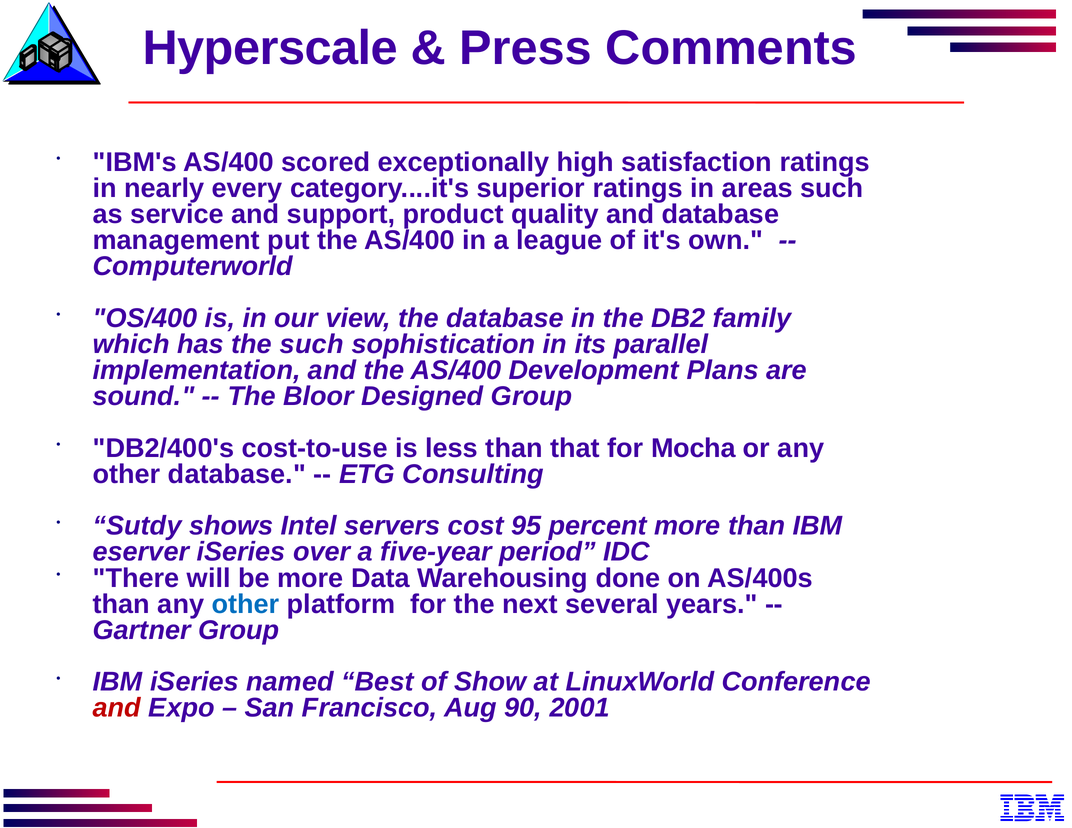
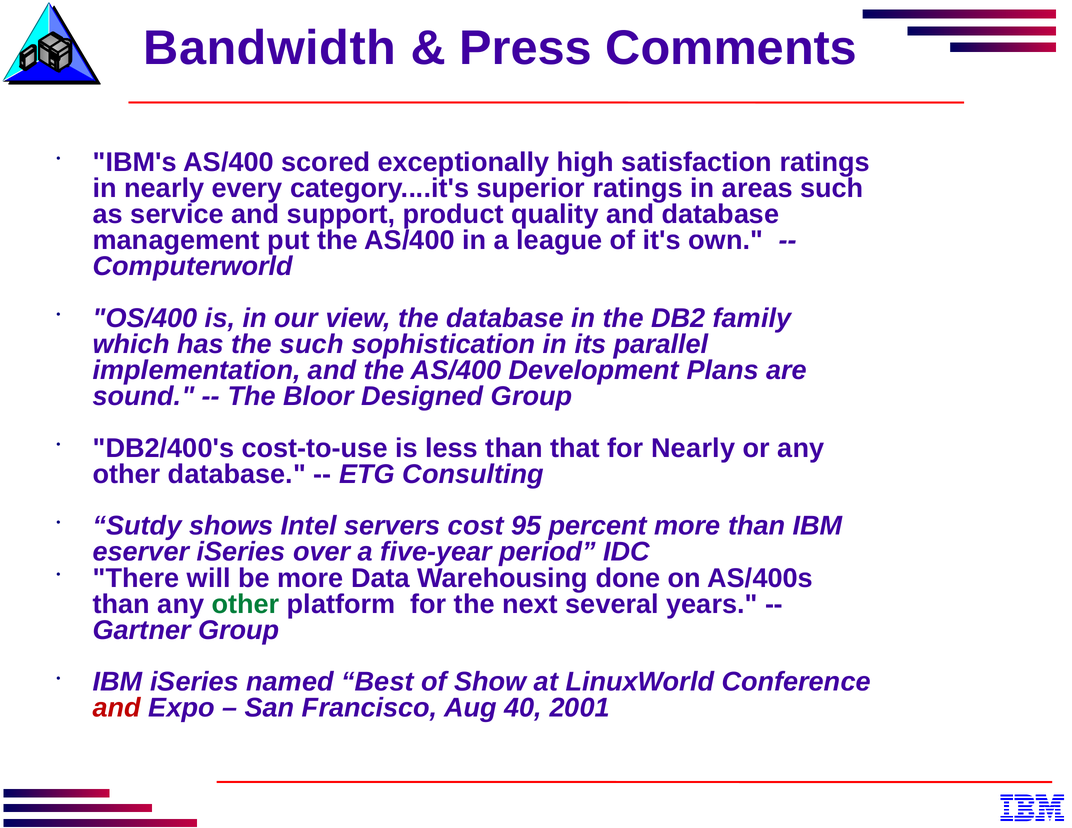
Hyperscale: Hyperscale -> Bandwidth
for Mocha: Mocha -> Nearly
other at (246, 604) colour: blue -> green
90: 90 -> 40
